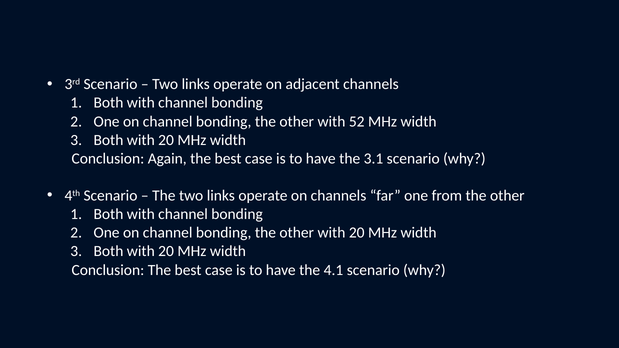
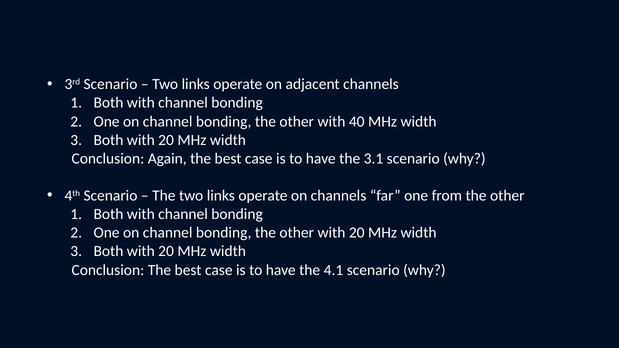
52: 52 -> 40
